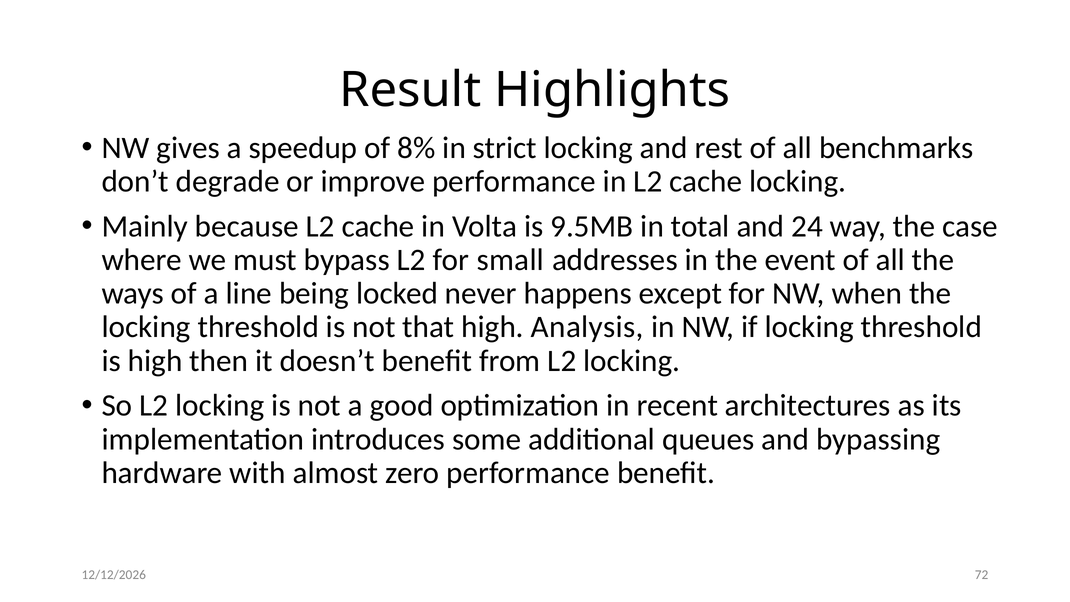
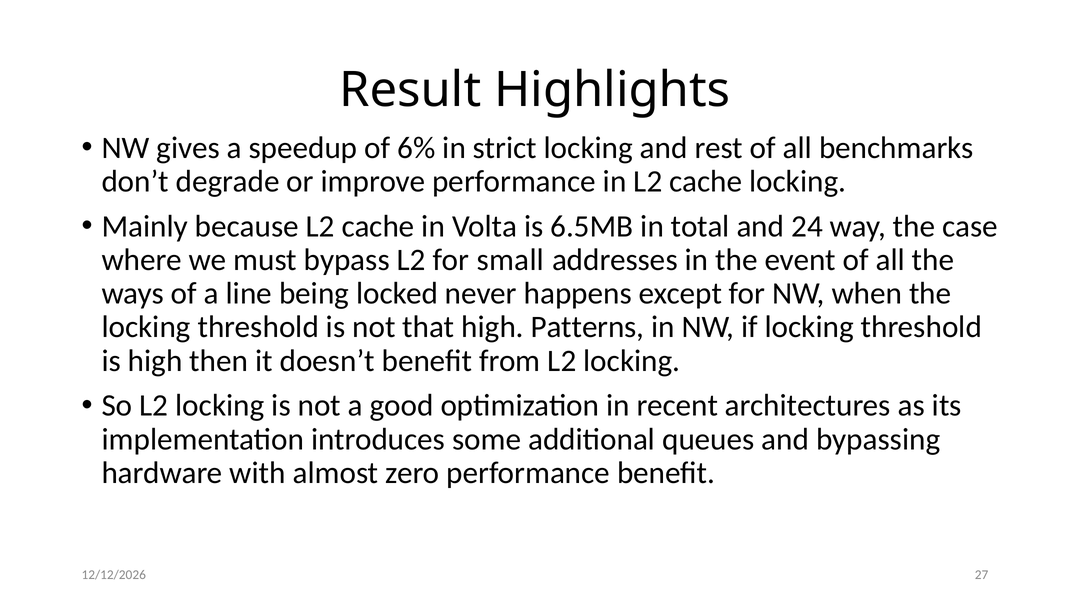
8%: 8% -> 6%
9.5MB: 9.5MB -> 6.5MB
Analysis: Analysis -> Patterns
72: 72 -> 27
